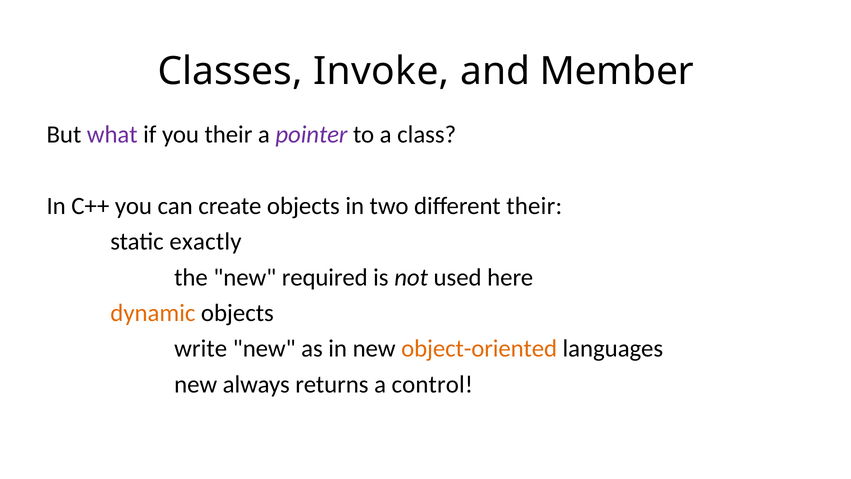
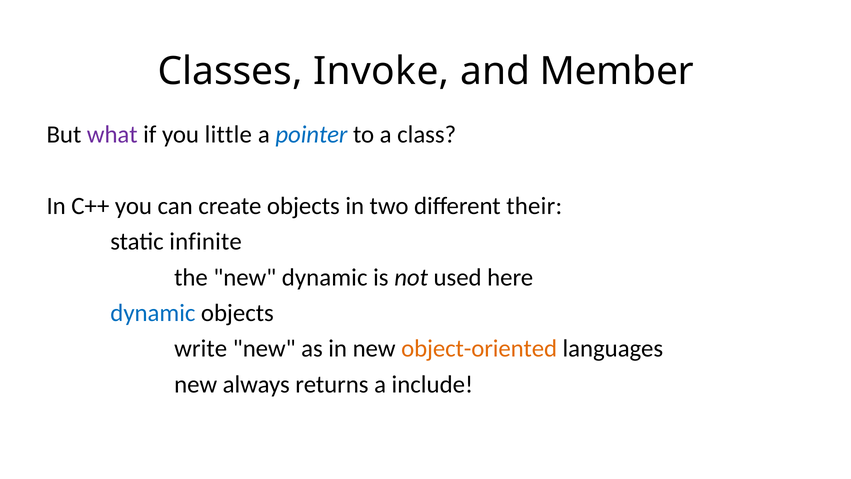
you their: their -> little
pointer colour: purple -> blue
exactly: exactly -> infinite
new required: required -> dynamic
dynamic at (153, 313) colour: orange -> blue
control: control -> include
